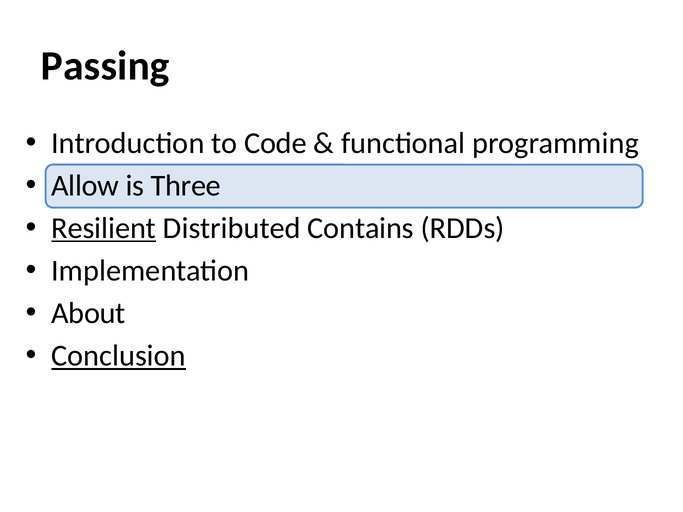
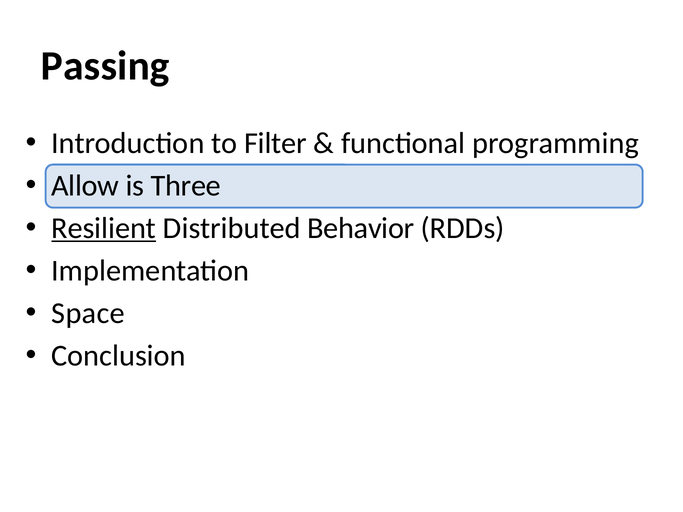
Code: Code -> Filter
Contains: Contains -> Behavior
About: About -> Space
Conclusion underline: present -> none
